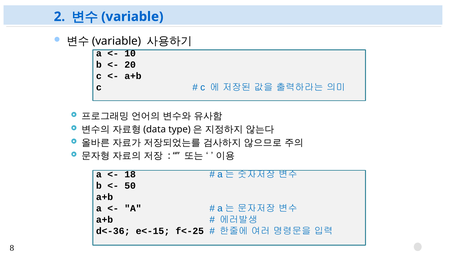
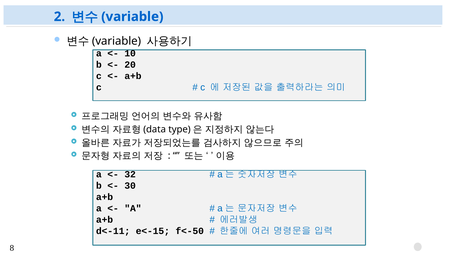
18: 18 -> 32
50: 50 -> 30
d<-36: d<-36 -> d<-11
f<-25: f<-25 -> f<-50
